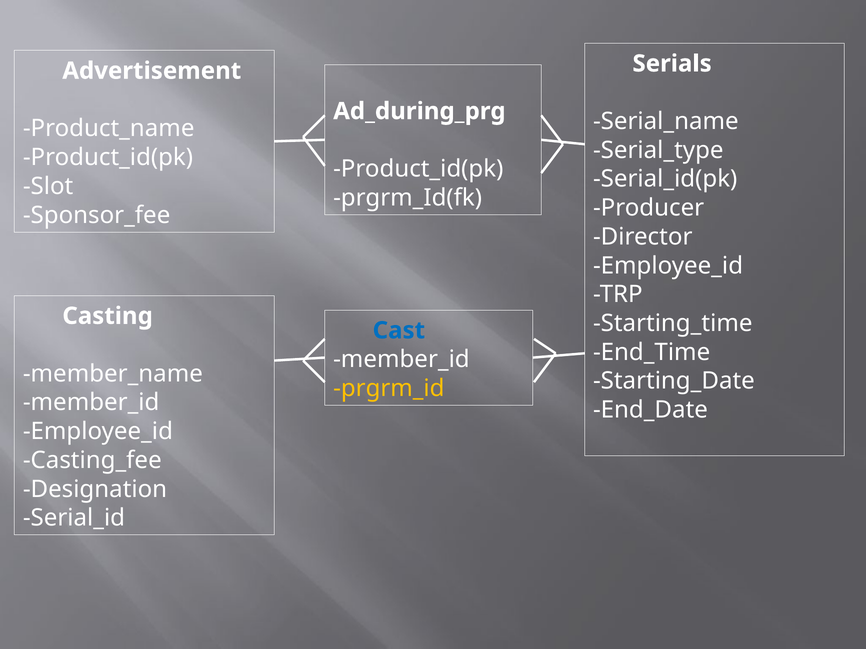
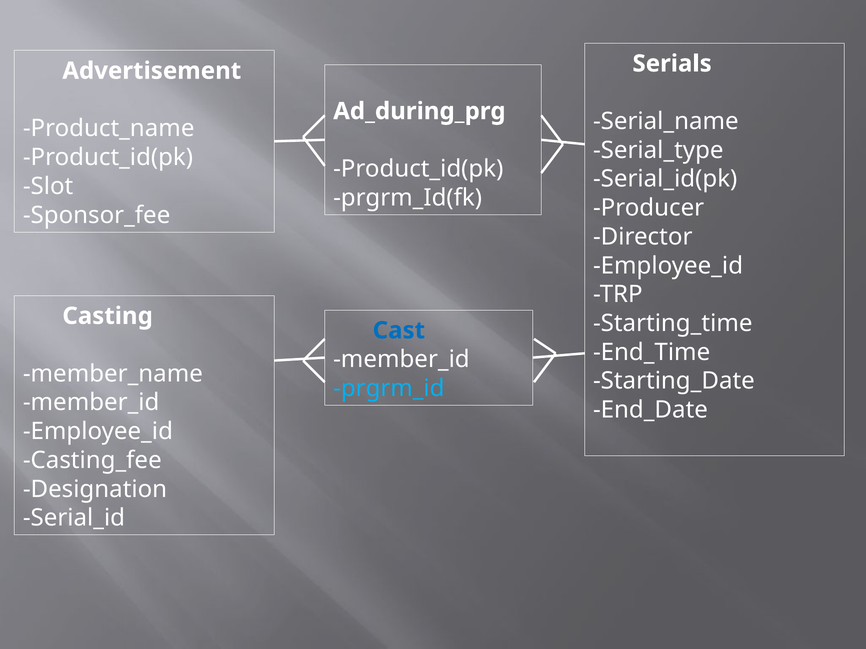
prgrm_id colour: yellow -> light blue
